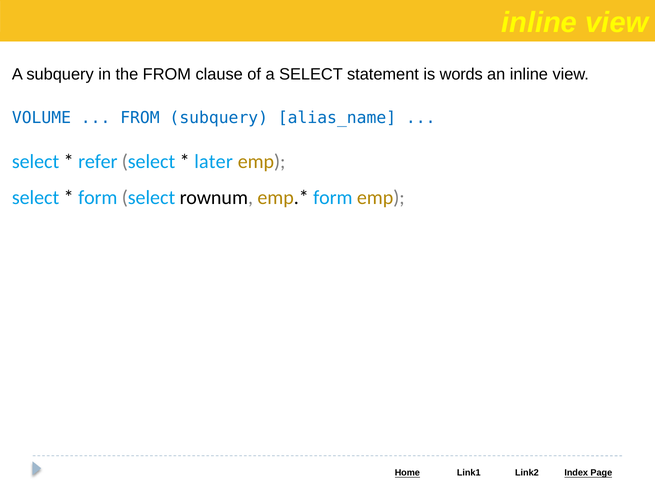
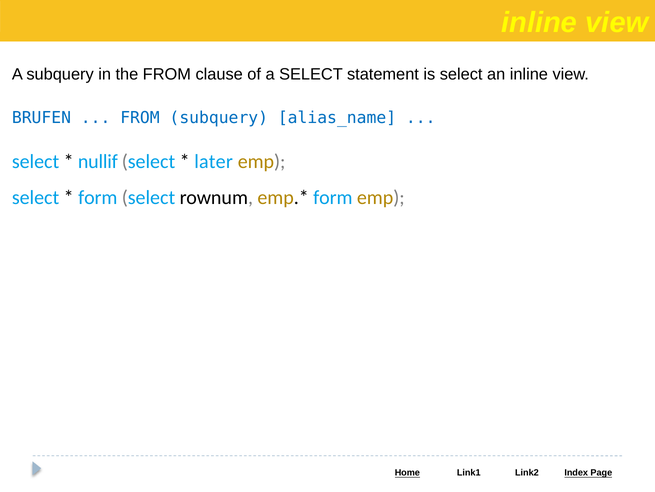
is words: words -> select
VOLUME: VOLUME -> BRUFEN
refer: refer -> nullif
